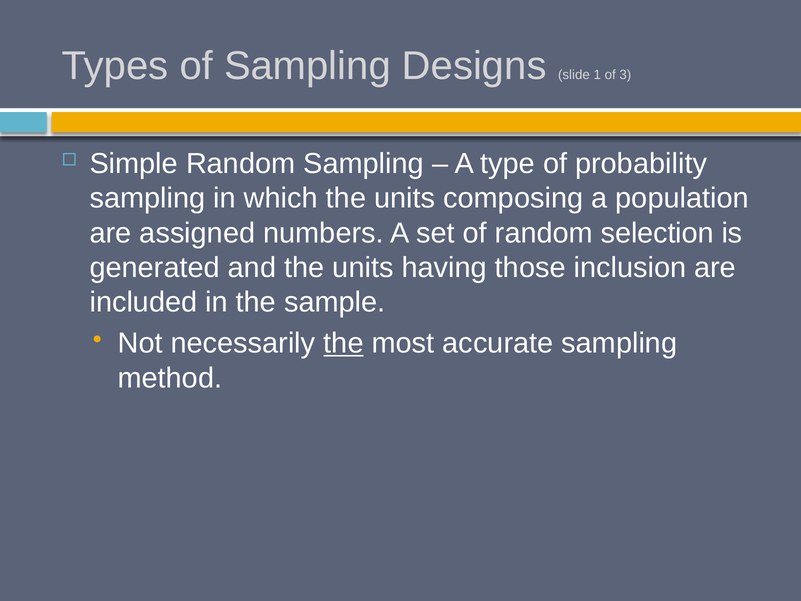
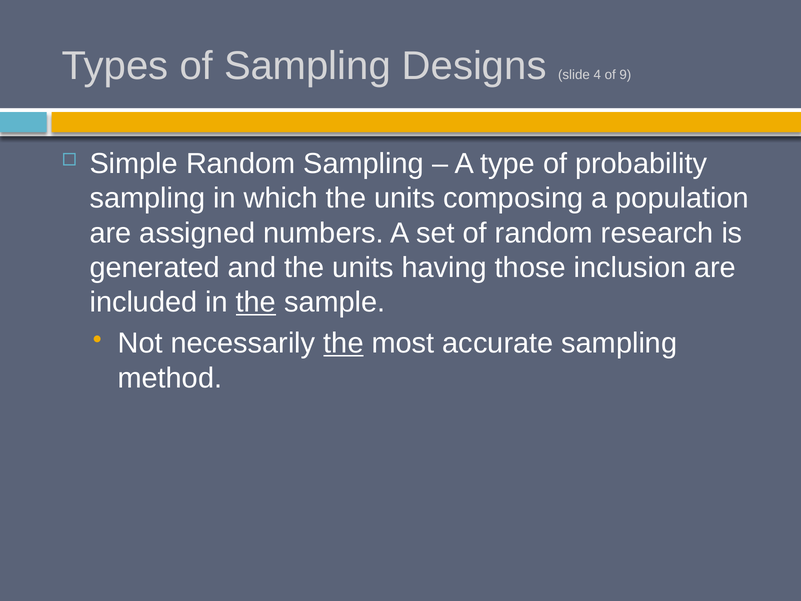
1: 1 -> 4
3: 3 -> 9
selection: selection -> research
the at (256, 302) underline: none -> present
